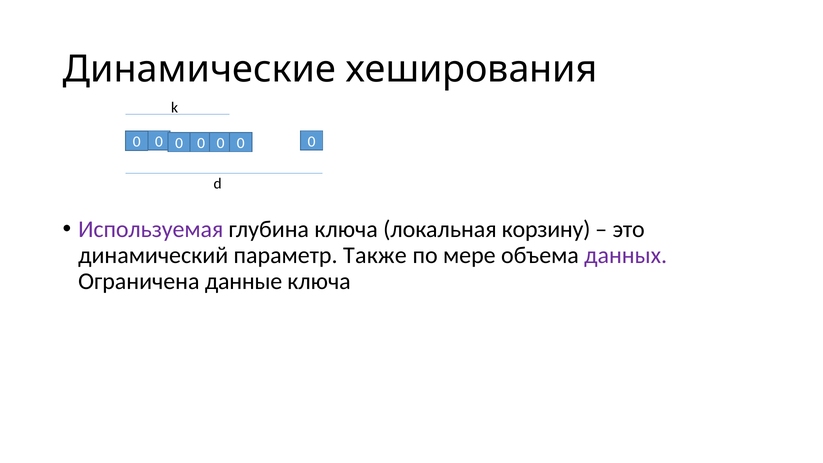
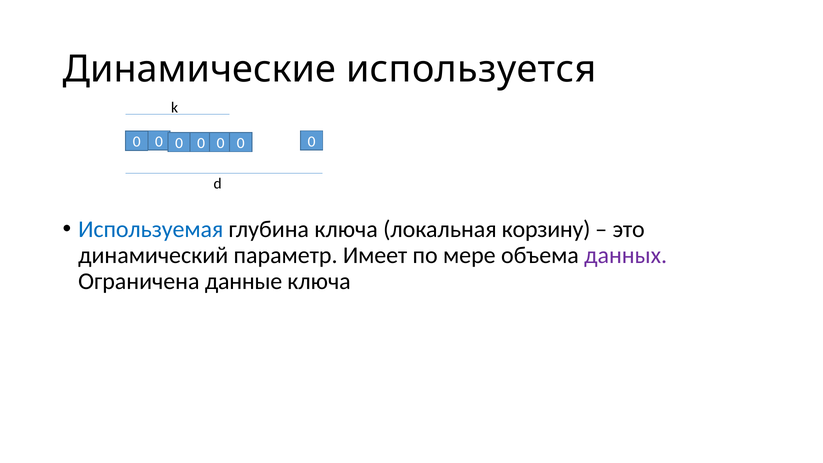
хеширования: хеширования -> используется
Используемая colour: purple -> blue
Также: Также -> Имеет
